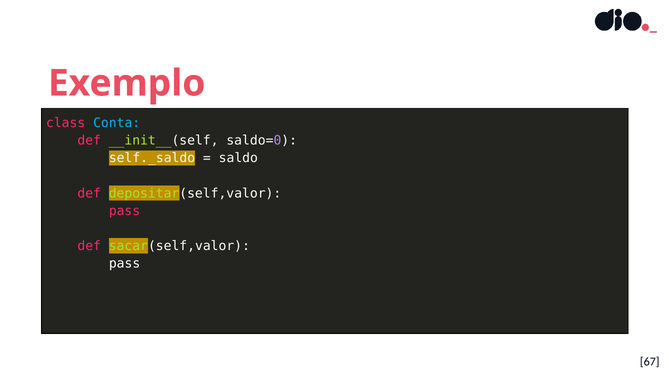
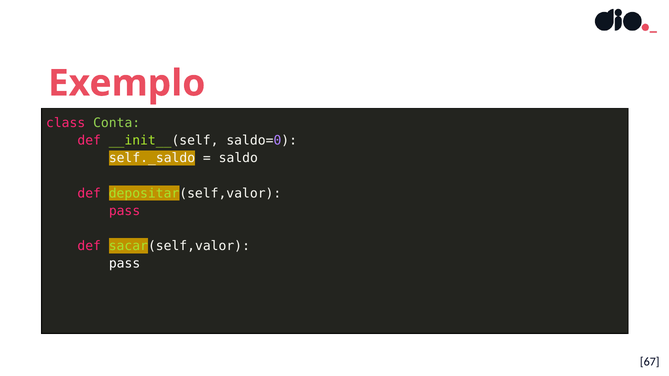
Conta colour: light blue -> light green
